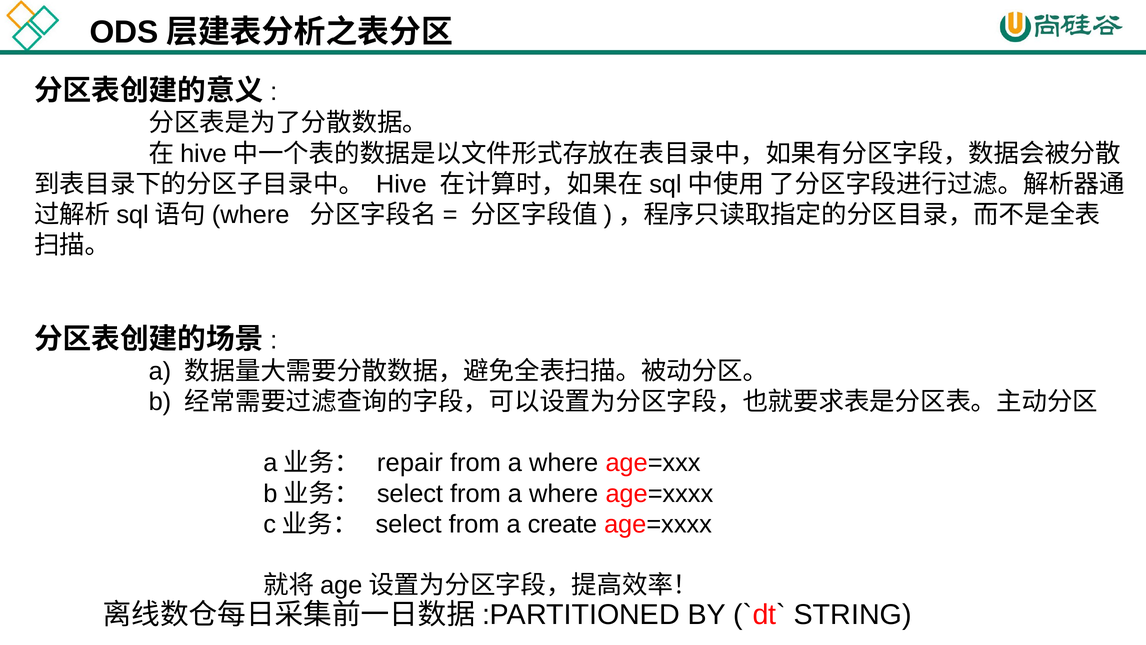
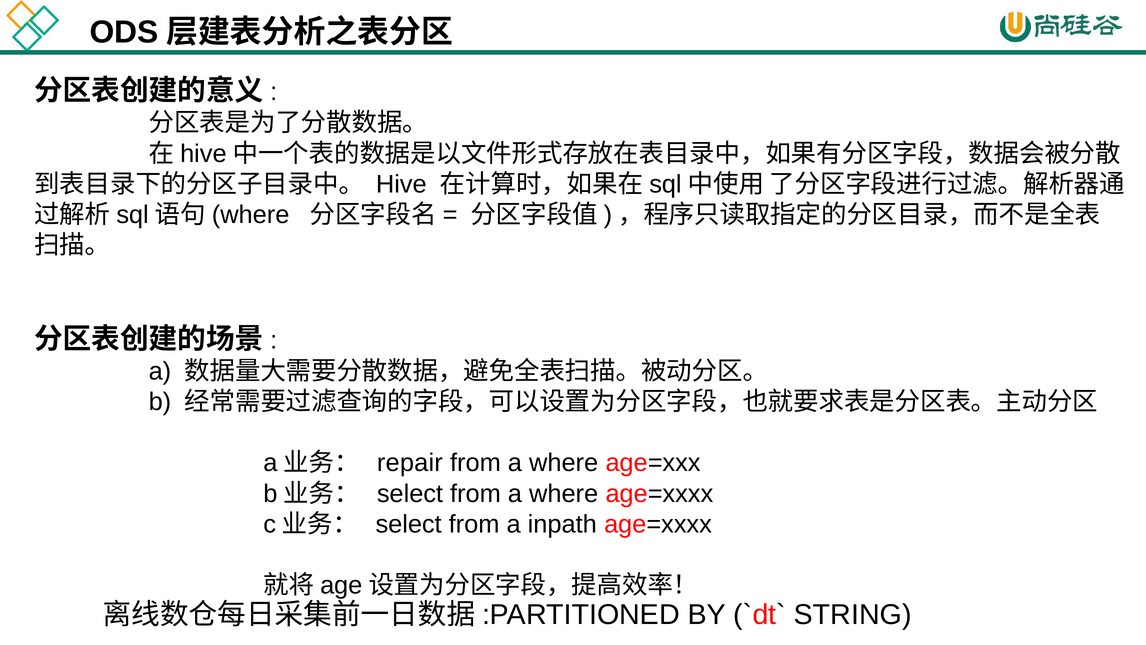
create: create -> inpath
